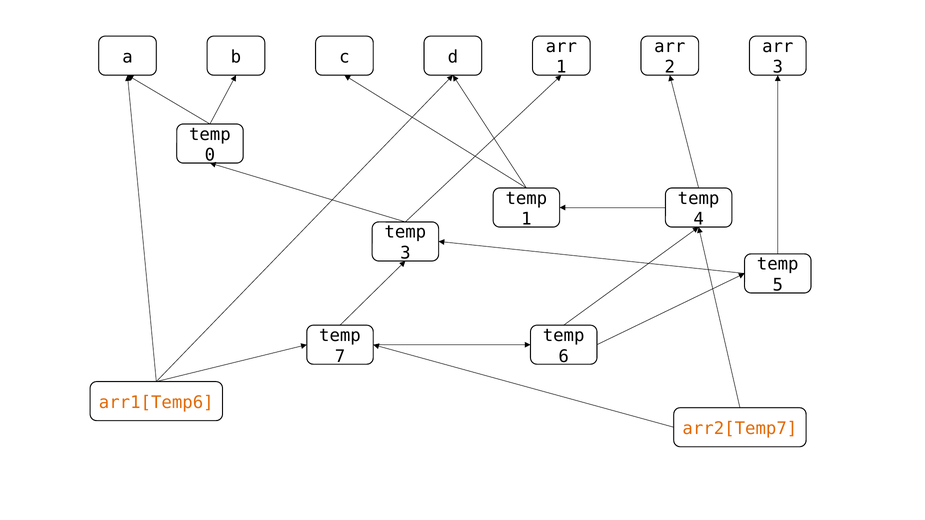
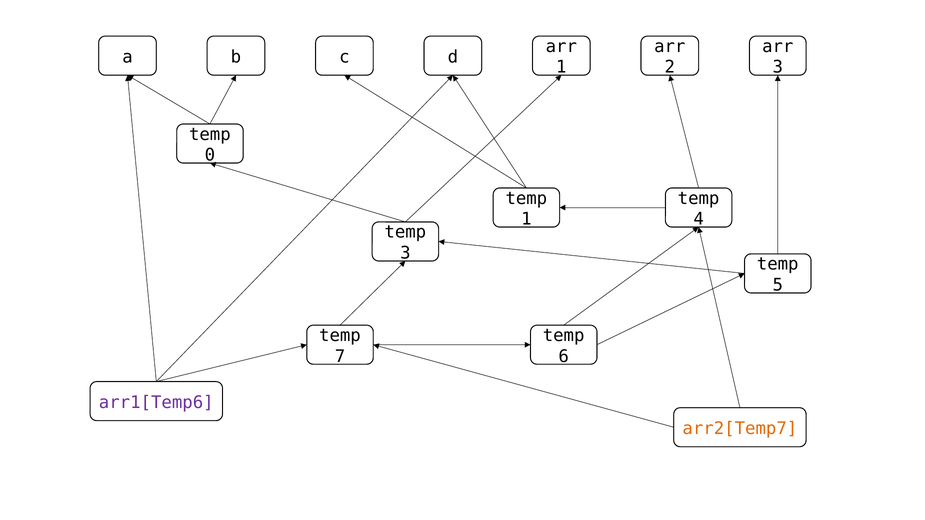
arr1[Temp6 colour: orange -> purple
